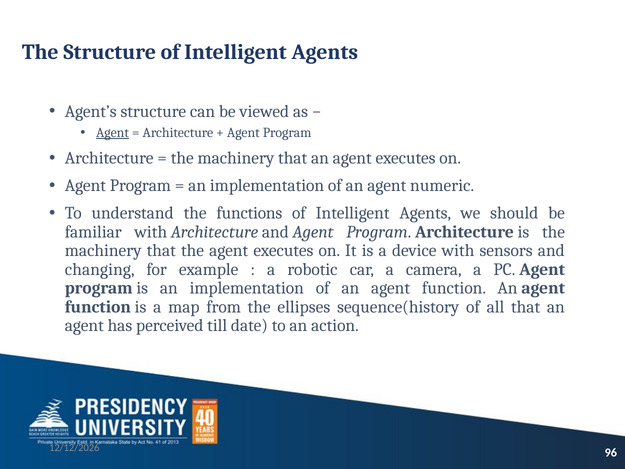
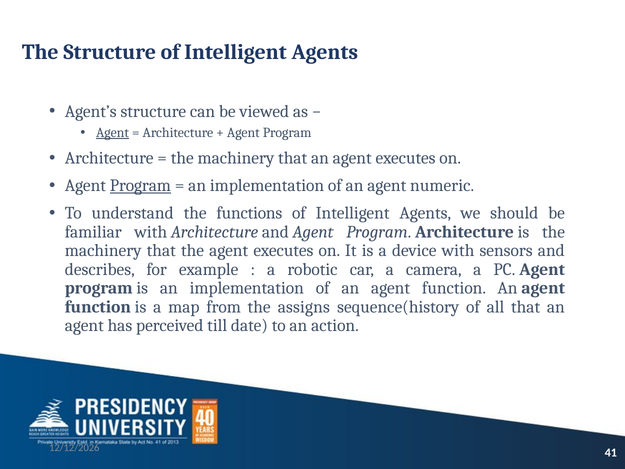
Program at (140, 186) underline: none -> present
changing: changing -> describes
ellipses: ellipses -> assigns
96: 96 -> 41
